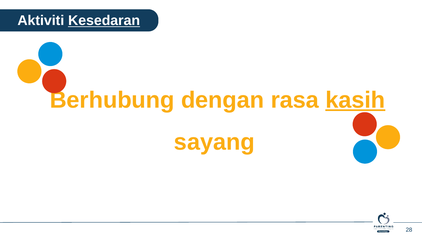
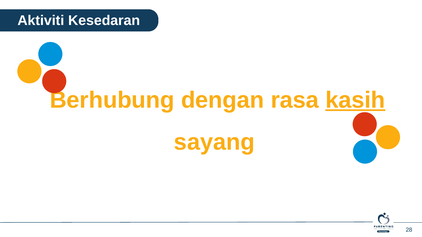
Kesedaran underline: present -> none
